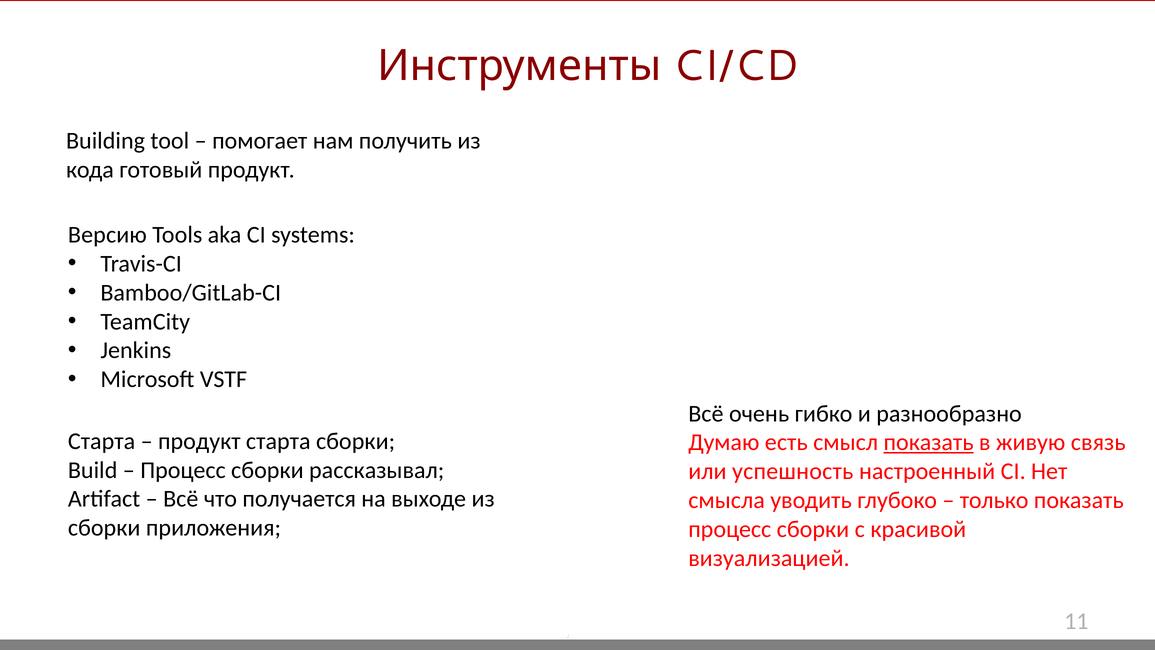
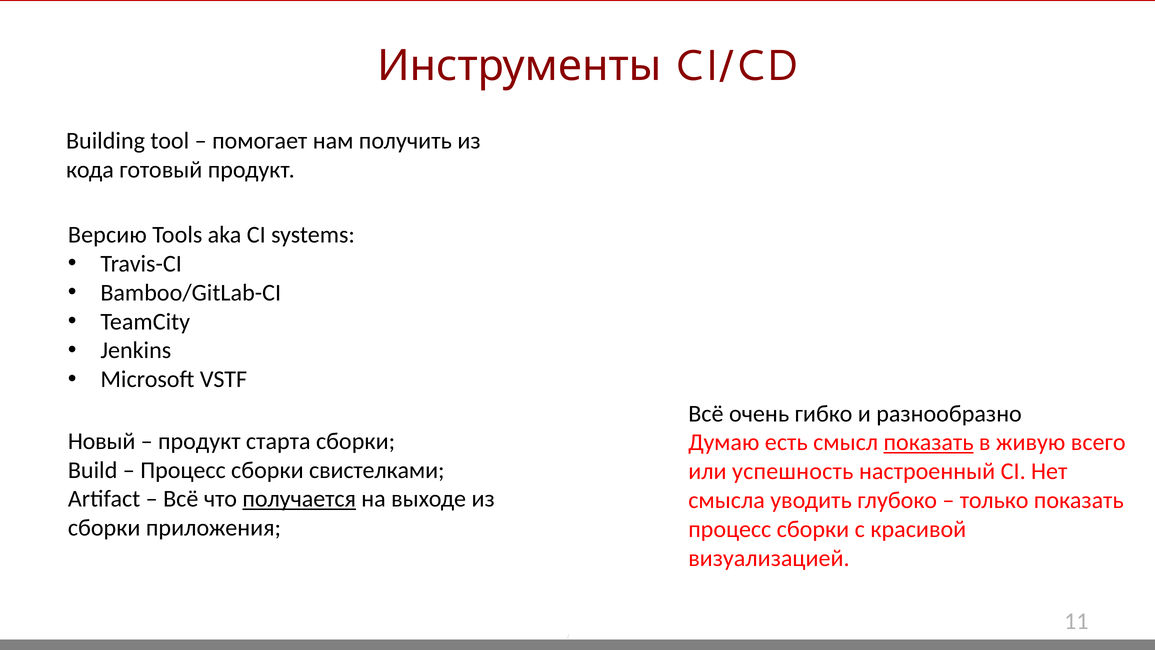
Старта at (102, 441): Старта -> Новый
связь: связь -> всего
рассказывал: рассказывал -> свистелками
получается underline: none -> present
